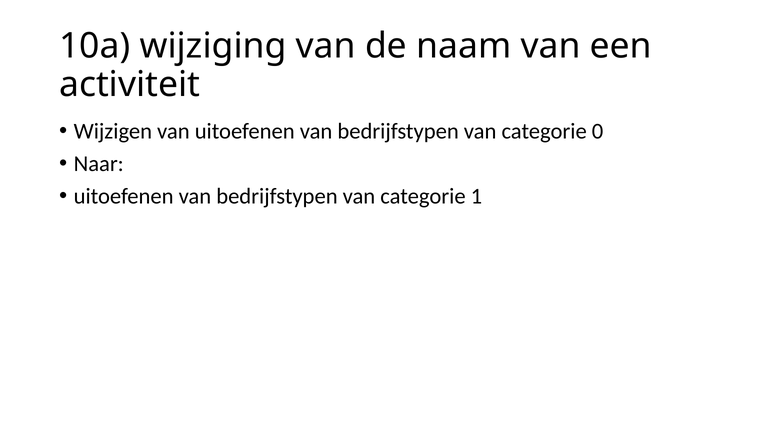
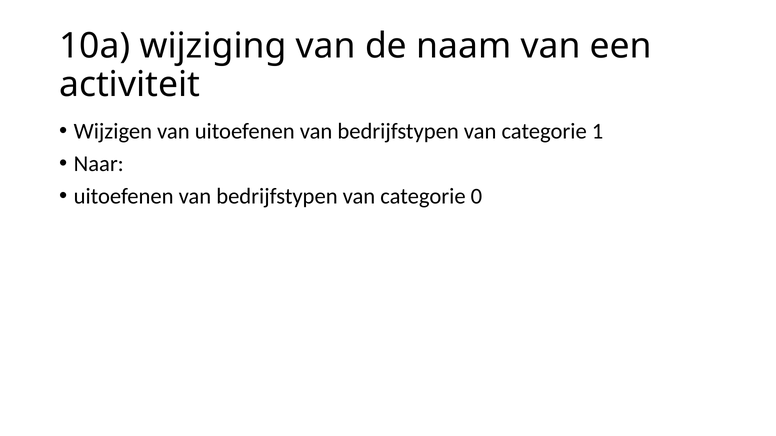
0: 0 -> 1
1: 1 -> 0
